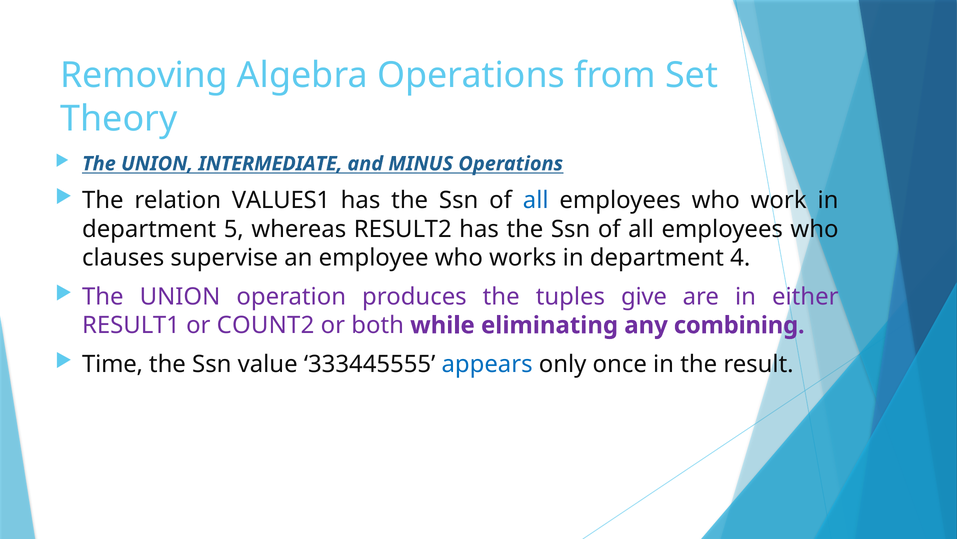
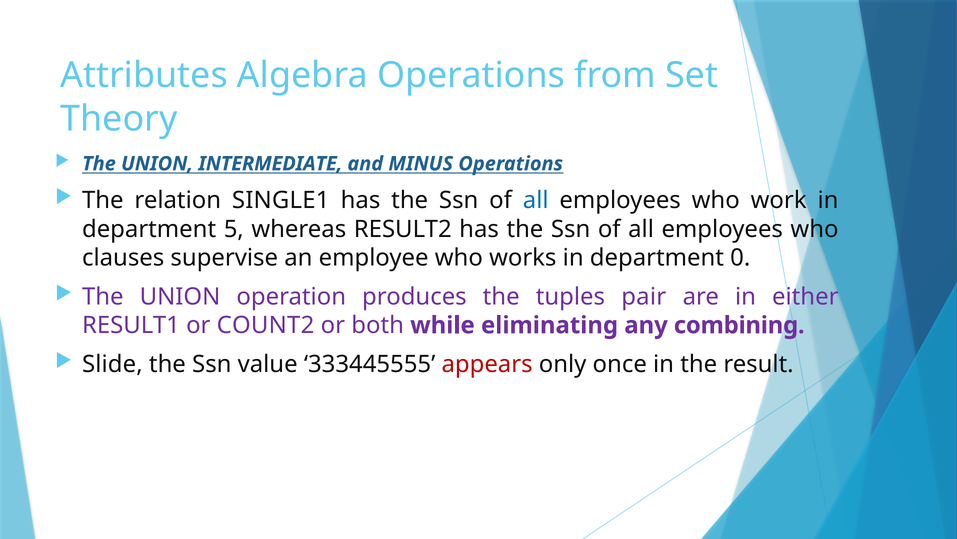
Removing: Removing -> Attributes
VALUES1: VALUES1 -> SINGLE1
4: 4 -> 0
give: give -> pair
Time: Time -> Slide
appears colour: blue -> red
